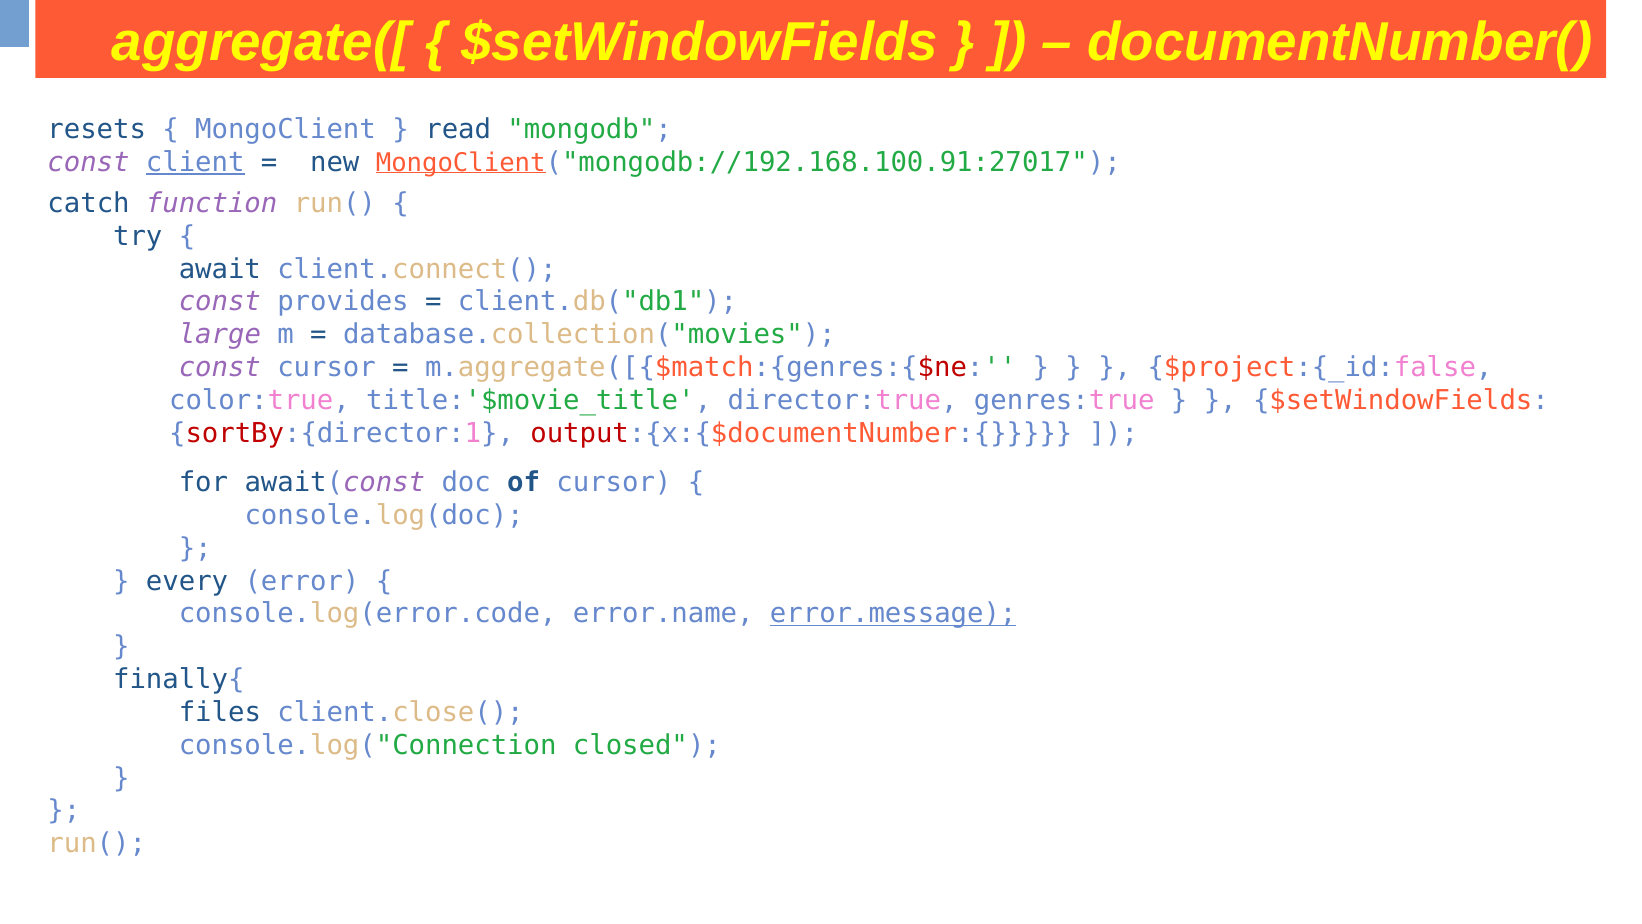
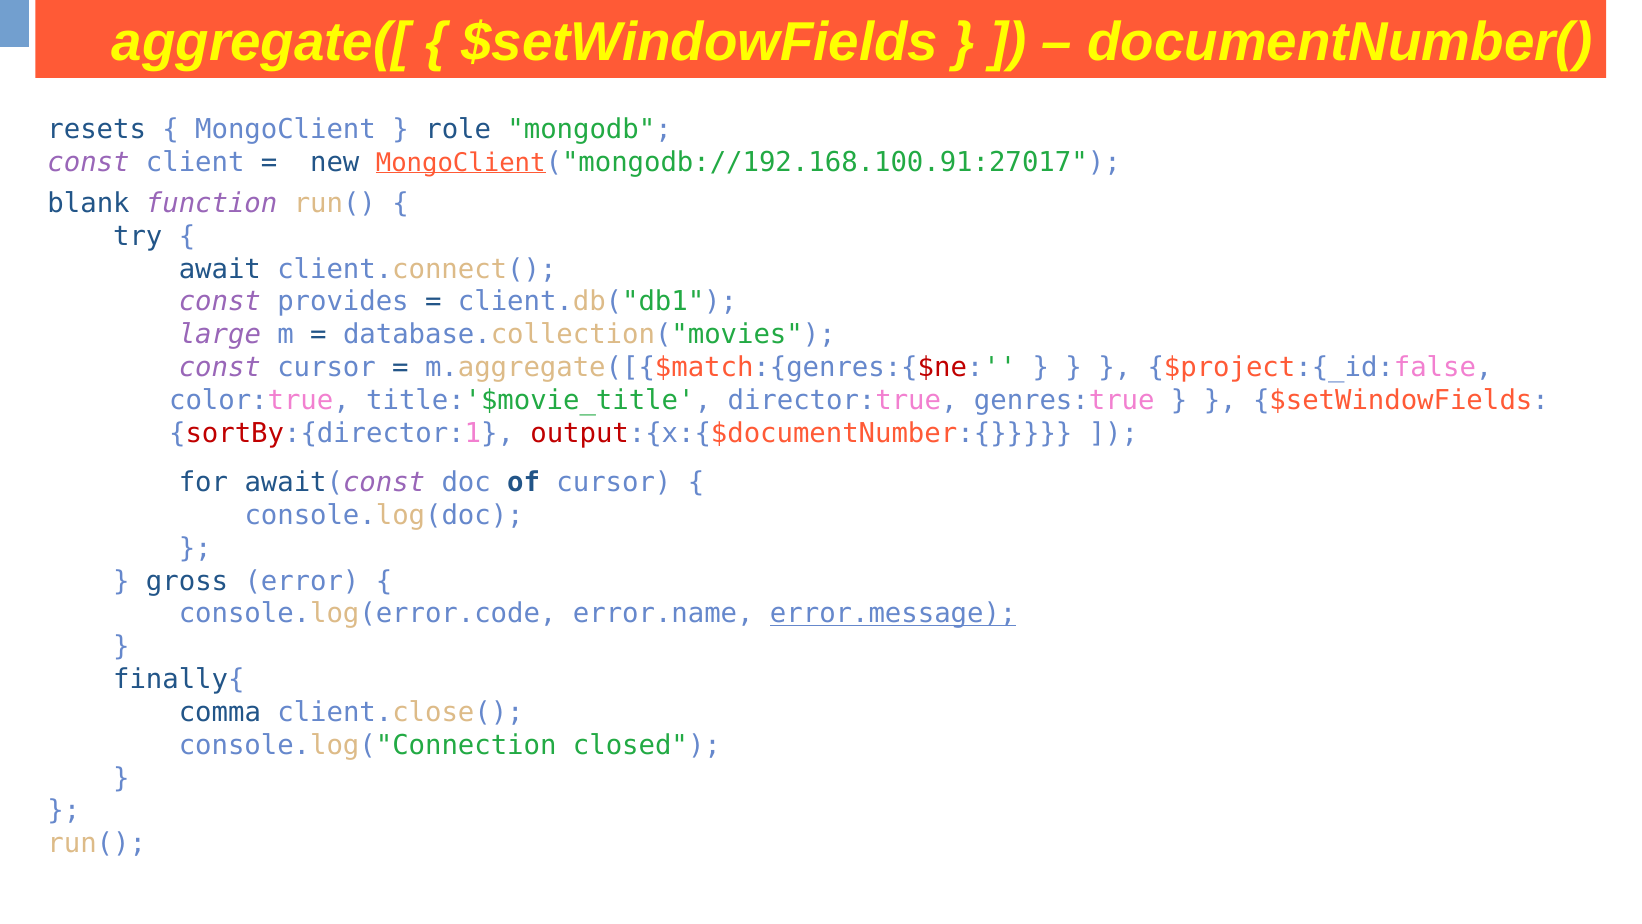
read: read -> role
client underline: present -> none
catch: catch -> blank
every: every -> gross
files: files -> comma
